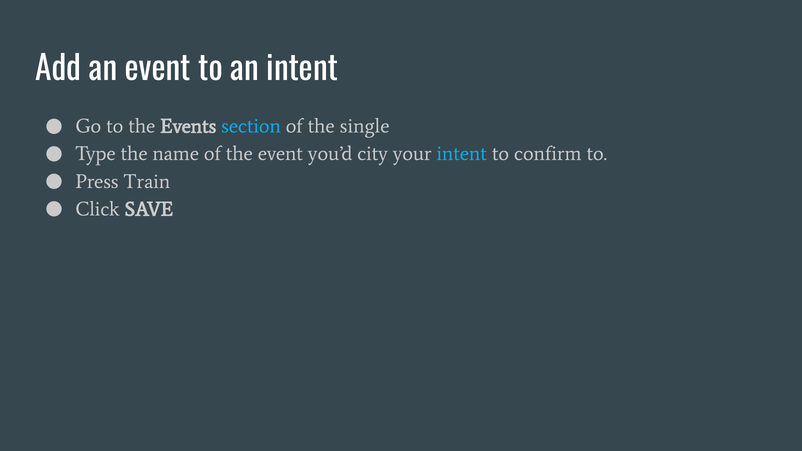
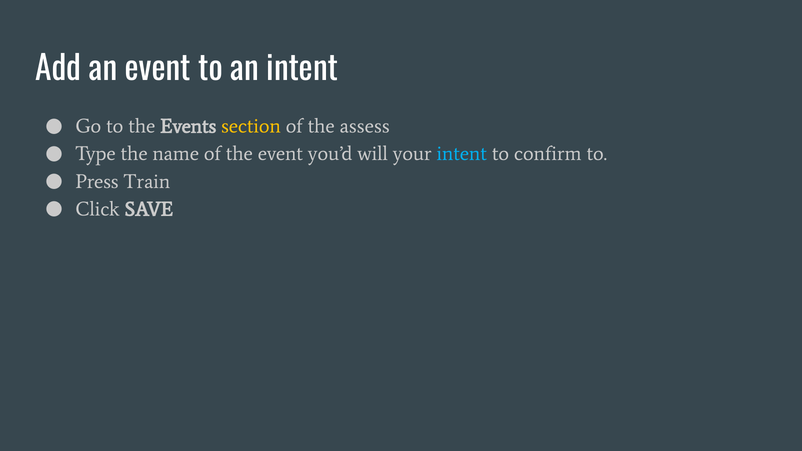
section colour: light blue -> yellow
single: single -> assess
city: city -> will
